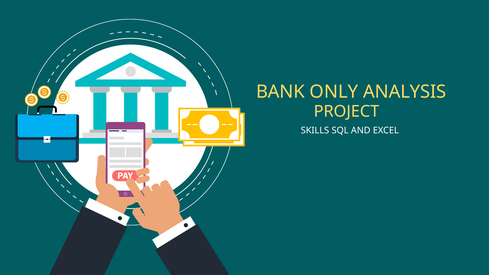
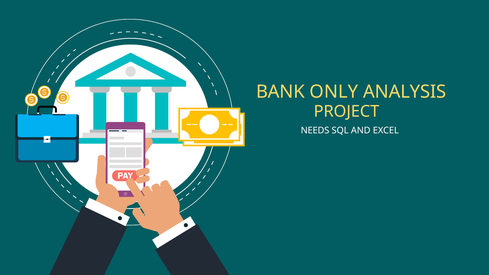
SKILLS: SKILLS -> NEEDS
